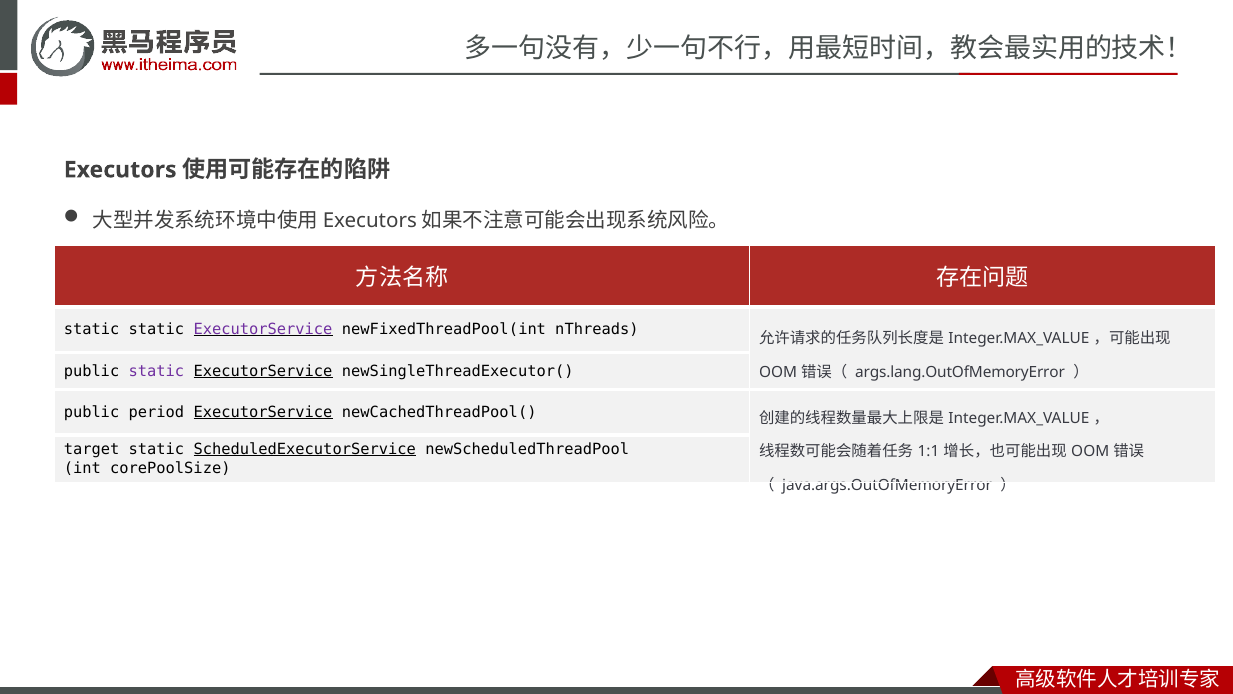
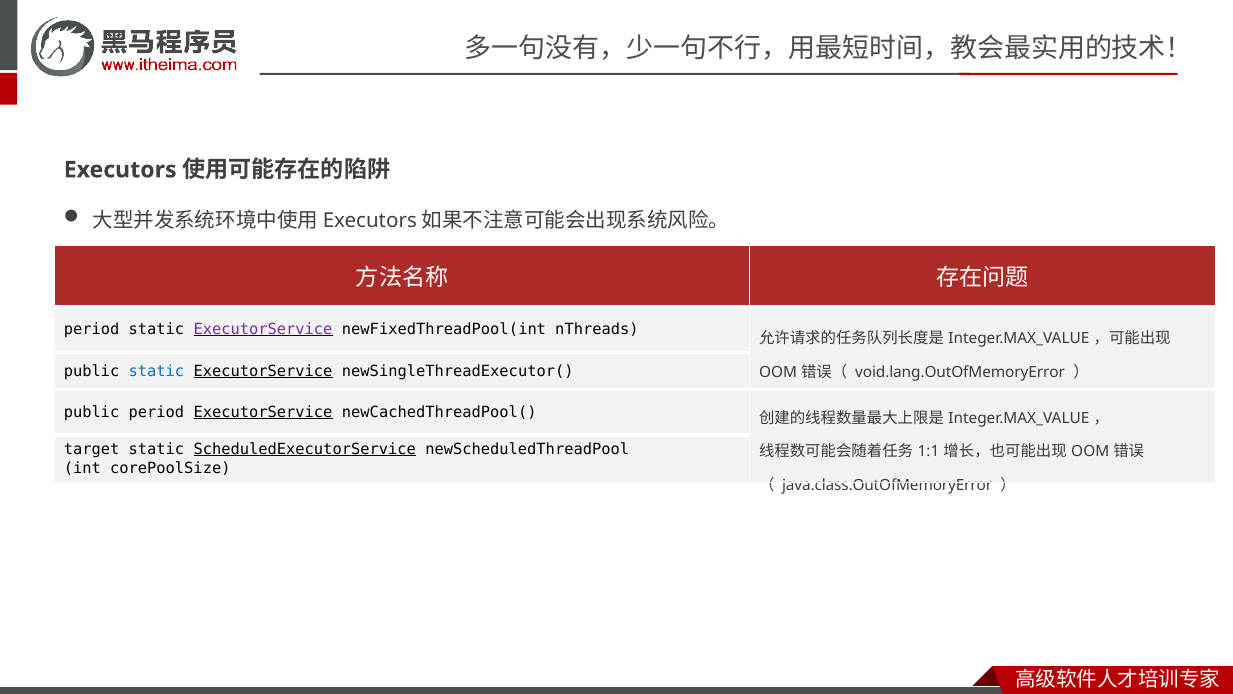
static at (92, 330): static -> period
static at (156, 371) colour: purple -> blue
args.lang.OutOfMemoryError: args.lang.OutOfMemoryError -> void.lang.OutOfMemoryError
java.args.OutOfMemoryError: java.args.OutOfMemoryError -> java.class.OutOfMemoryError
